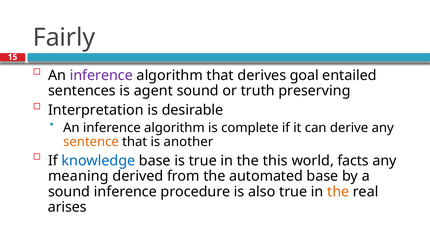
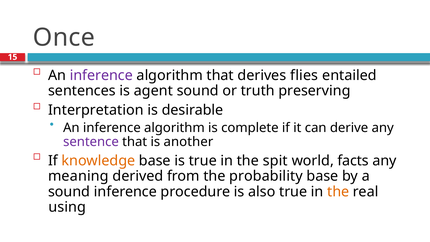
Fairly: Fairly -> Once
goal: goal -> flies
sentence colour: orange -> purple
knowledge colour: blue -> orange
this: this -> spit
automated: automated -> probability
arises: arises -> using
